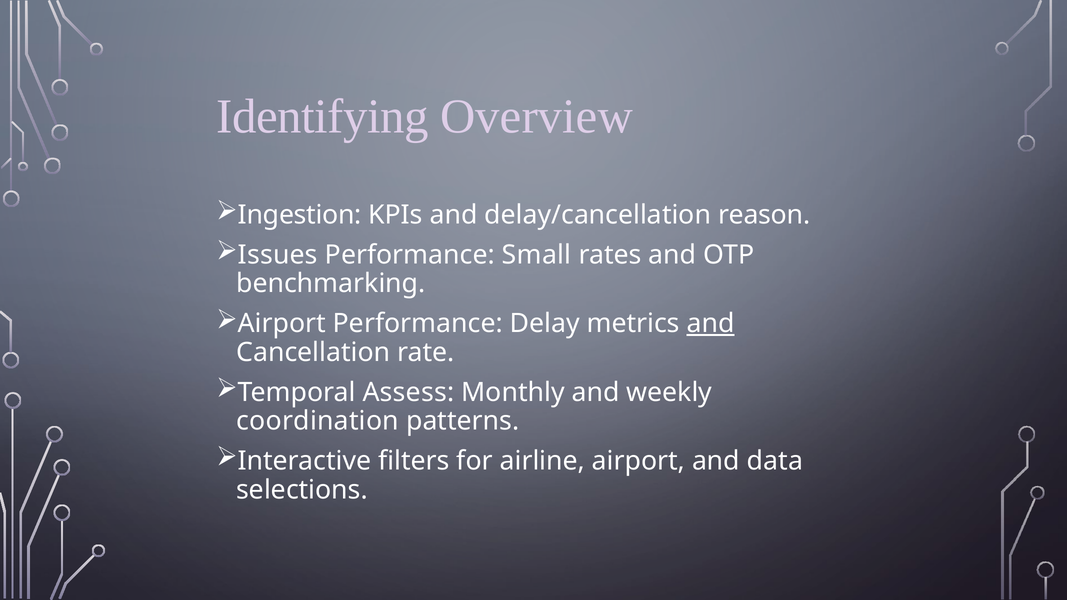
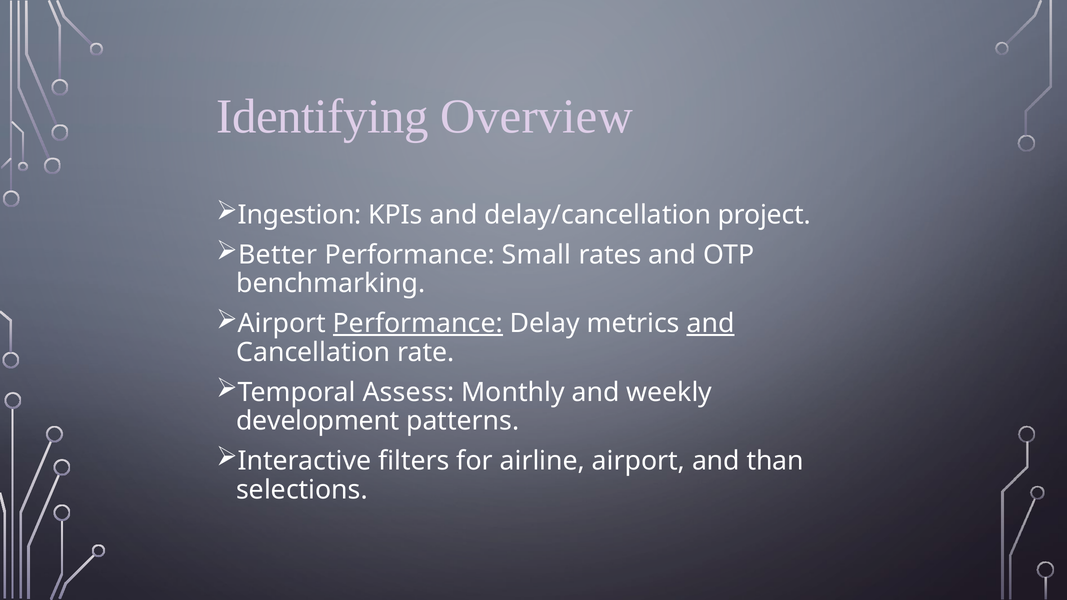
reason: reason -> project
Issues: Issues -> Better
Performance at (418, 324) underline: none -> present
coordination: coordination -> development
data: data -> than
